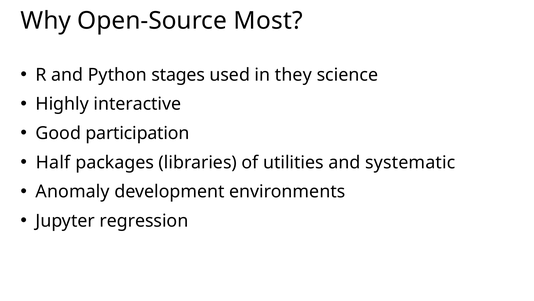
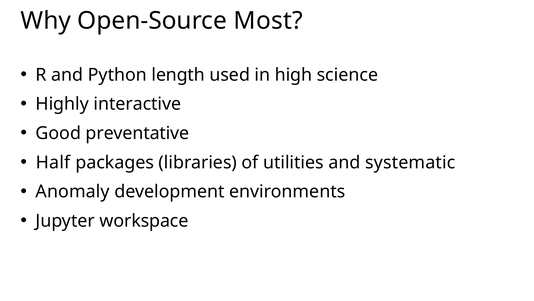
stages: stages -> length
they: they -> high
participation: participation -> preventative
regression: regression -> workspace
